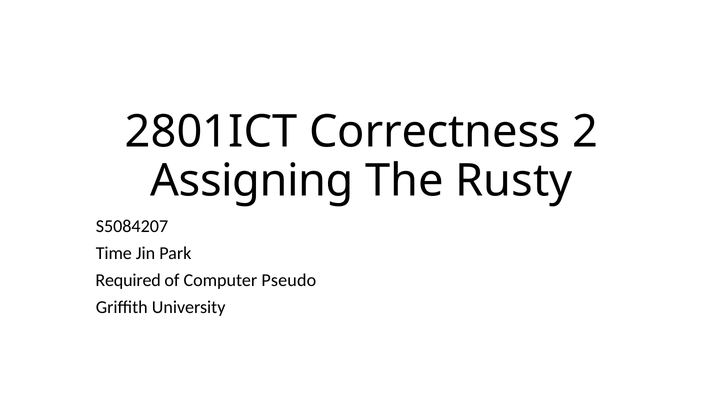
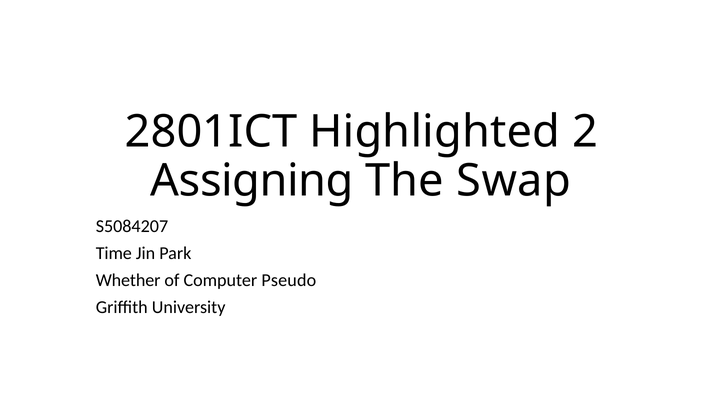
Correctness: Correctness -> Highlighted
Rusty: Rusty -> Swap
Required: Required -> Whether
